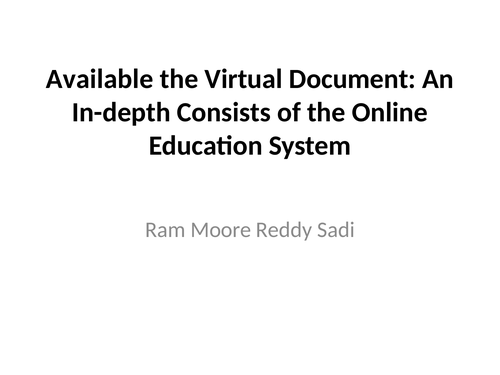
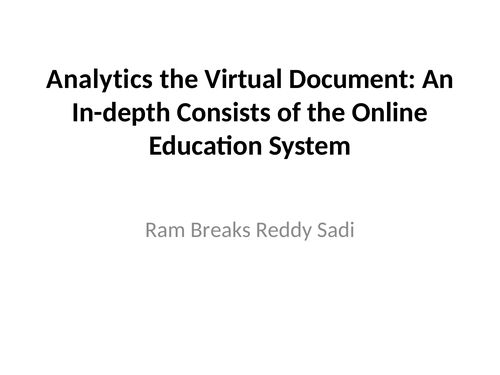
Available: Available -> Analytics
Moore: Moore -> Breaks
